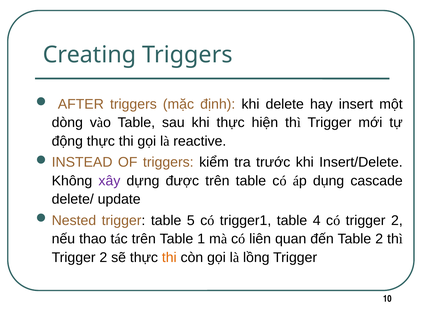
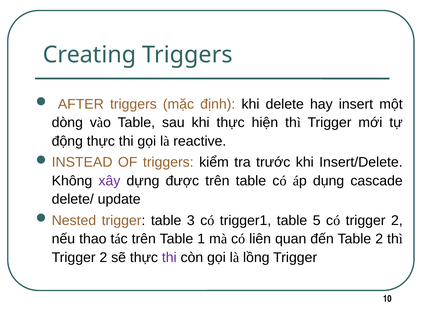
5: 5 -> 3
4: 4 -> 5
thi at (169, 258) colour: orange -> purple
